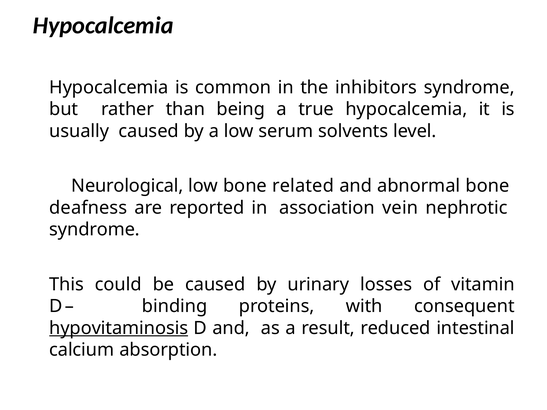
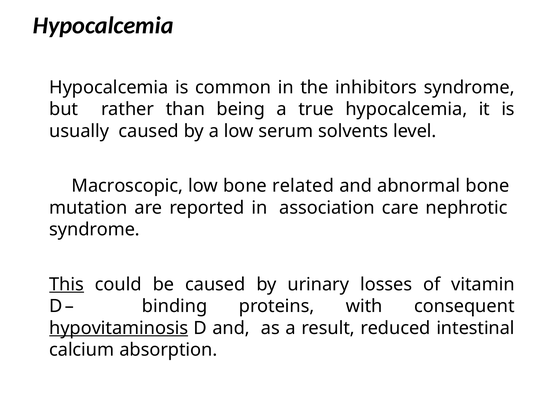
Neurological: Neurological -> Macroscopic
deafness: deafness -> mutation
vein: vein -> care
This underline: none -> present
